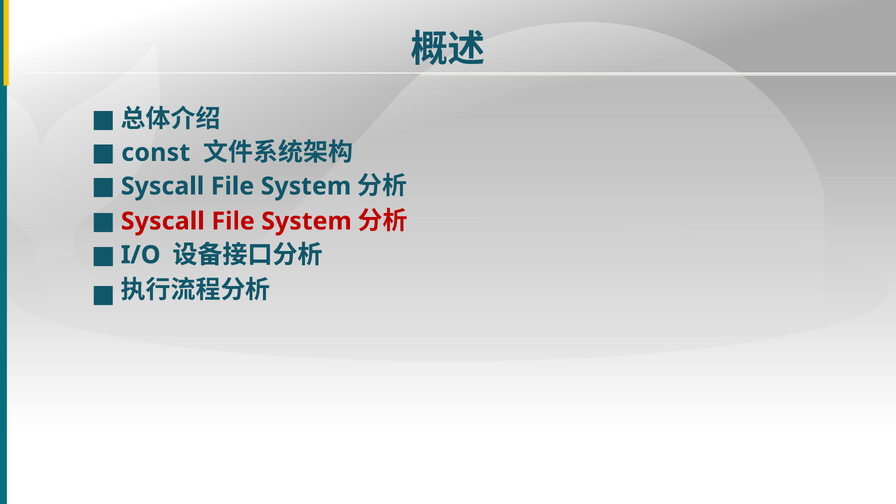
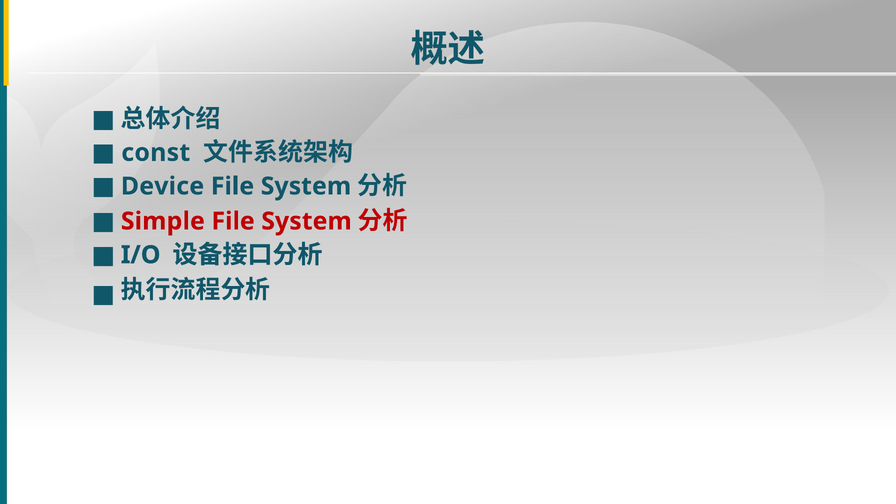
Syscall at (163, 186): Syscall -> Device
Syscall at (163, 221): Syscall -> Simple
